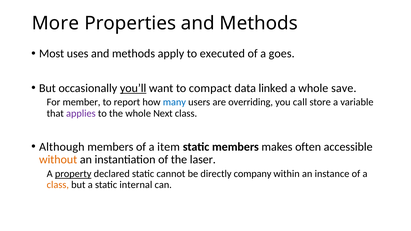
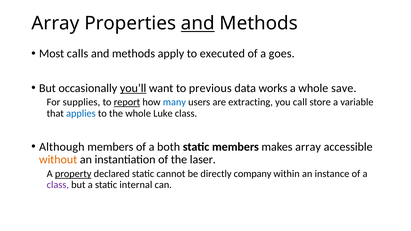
More at (55, 23): More -> Array
and at (198, 23) underline: none -> present
uses: uses -> calls
compact: compact -> previous
linked: linked -> works
member: member -> supplies
report underline: none -> present
overriding: overriding -> extracting
applies colour: purple -> blue
Next: Next -> Luke
item: item -> both
makes often: often -> array
class at (58, 185) colour: orange -> purple
